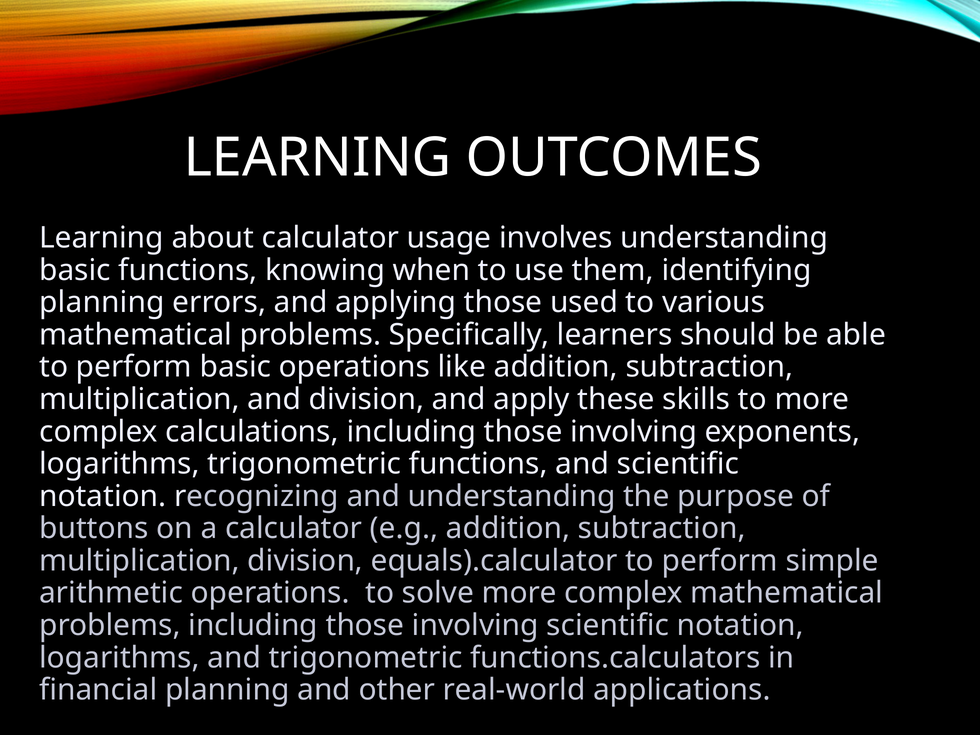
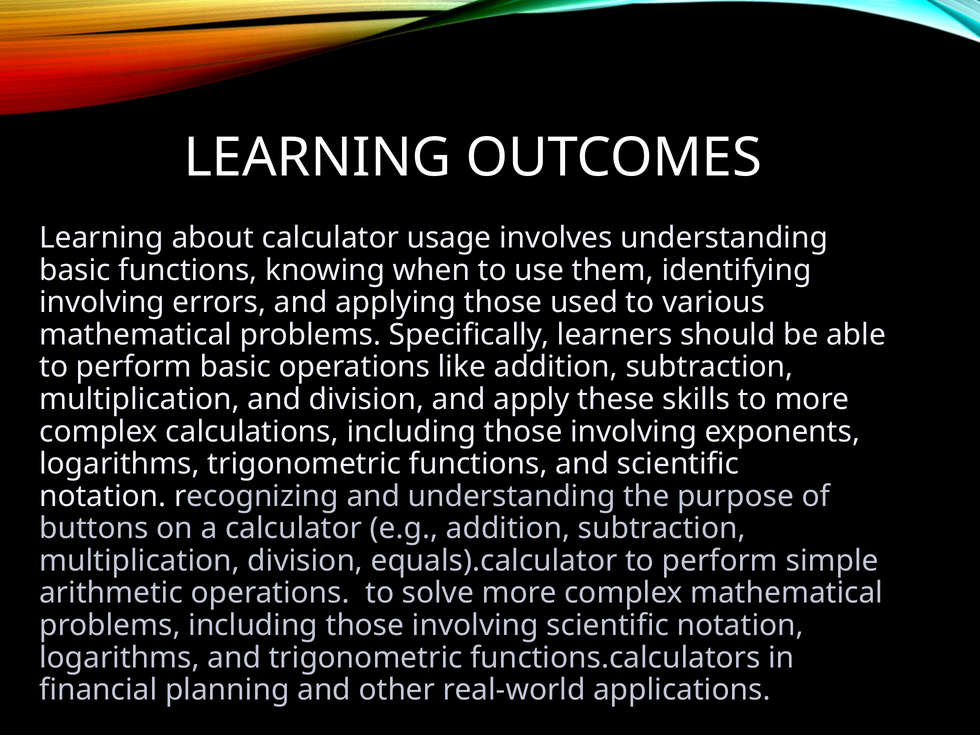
planning at (102, 302): planning -> involving
